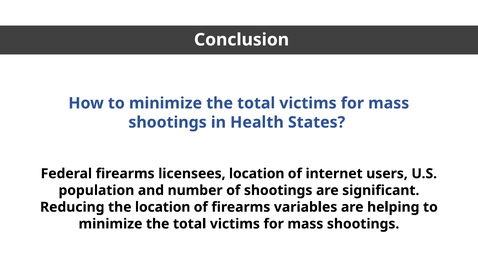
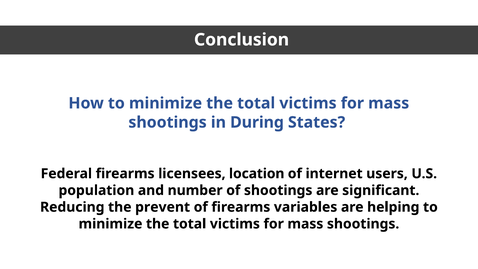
Health: Health -> During
the location: location -> prevent
